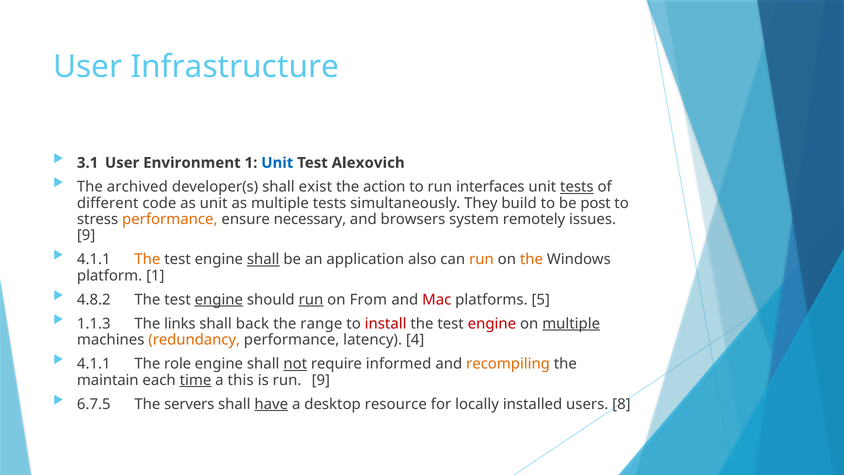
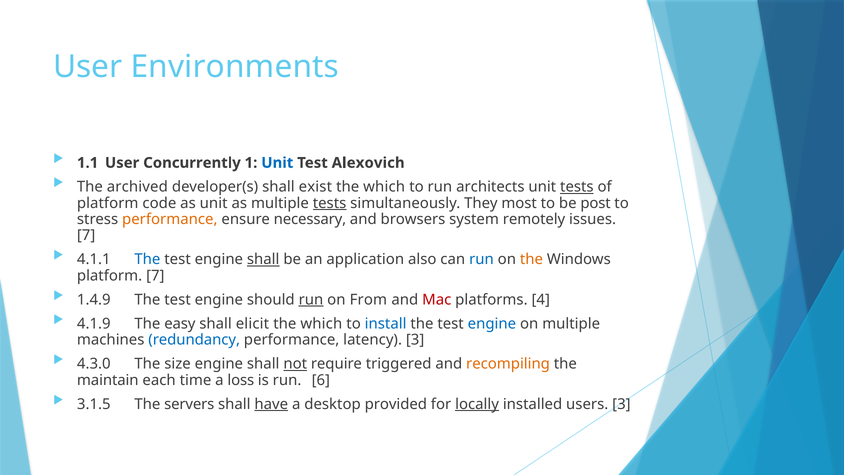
Infrastructure: Infrastructure -> Environments
3.1: 3.1 -> 1.1
Environment: Environment -> Concurrently
action at (384, 187): action -> which
interfaces: interfaces -> architects
different at (108, 203): different -> platform
tests at (330, 203) underline: none -> present
build: build -> most
9 at (86, 235): 9 -> 7
The at (147, 259) colour: orange -> blue
run at (481, 259) colour: orange -> blue
platform 1: 1 -> 7
4.8.2: 4.8.2 -> 1.4.9
engine at (219, 300) underline: present -> none
5: 5 -> 4
1.1.3: 1.1.3 -> 4.1.9
links: links -> easy
back: back -> elicit
range at (321, 324): range -> which
install colour: red -> blue
engine at (492, 324) colour: red -> blue
multiple at (571, 324) underline: present -> none
redundancy colour: orange -> blue
latency 4: 4 -> 3
4.1.1 at (94, 364): 4.1.1 -> 4.3.0
role: role -> size
informed: informed -> triggered
time underline: present -> none
this: this -> loss
run 9: 9 -> 6
6.7.5: 6.7.5 -> 3.1.5
resource: resource -> provided
locally underline: none -> present
users 8: 8 -> 3
